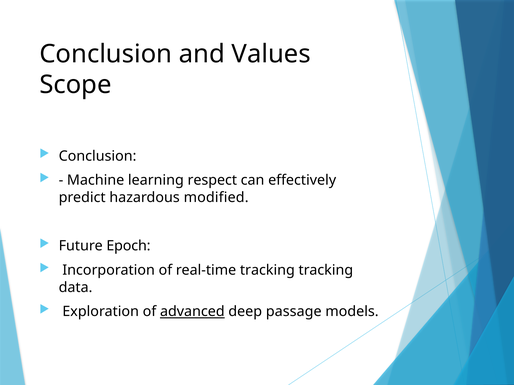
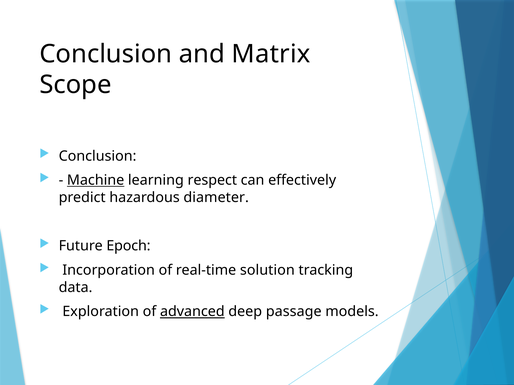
Values: Values -> Matrix
Machine underline: none -> present
modified: modified -> diameter
real-time tracking: tracking -> solution
